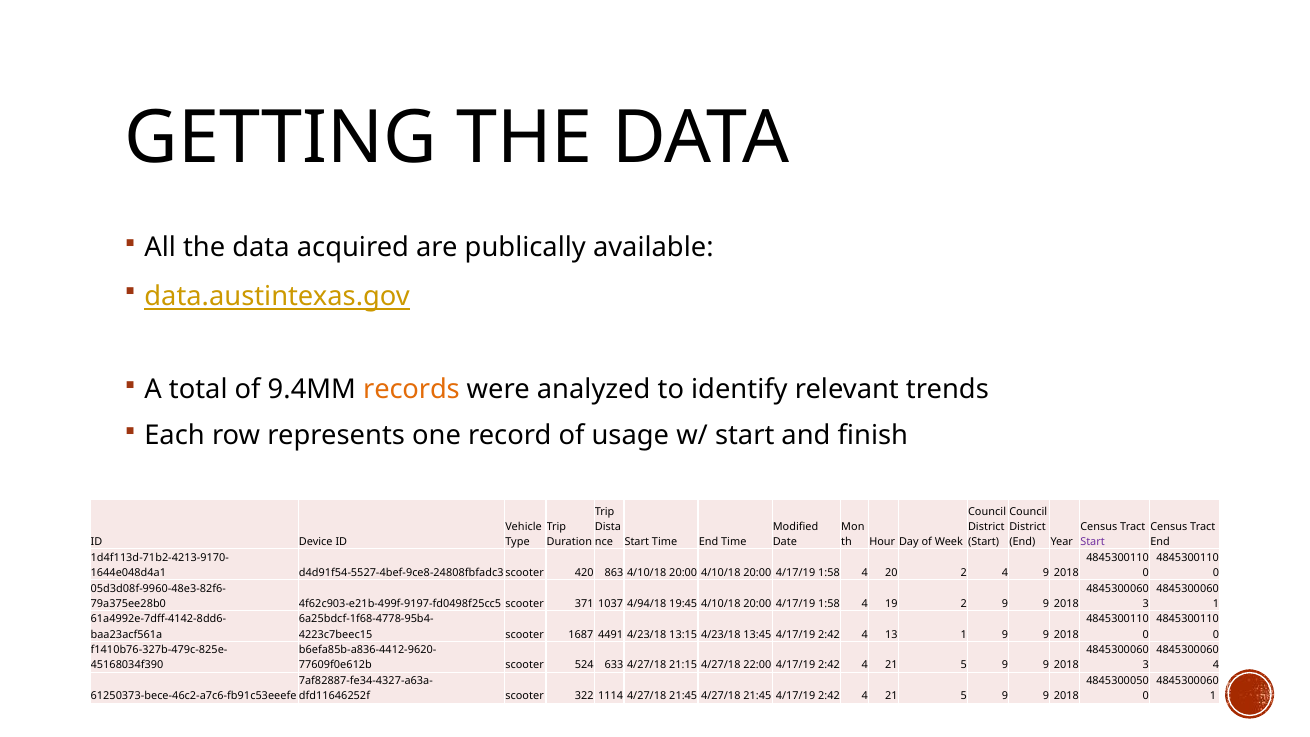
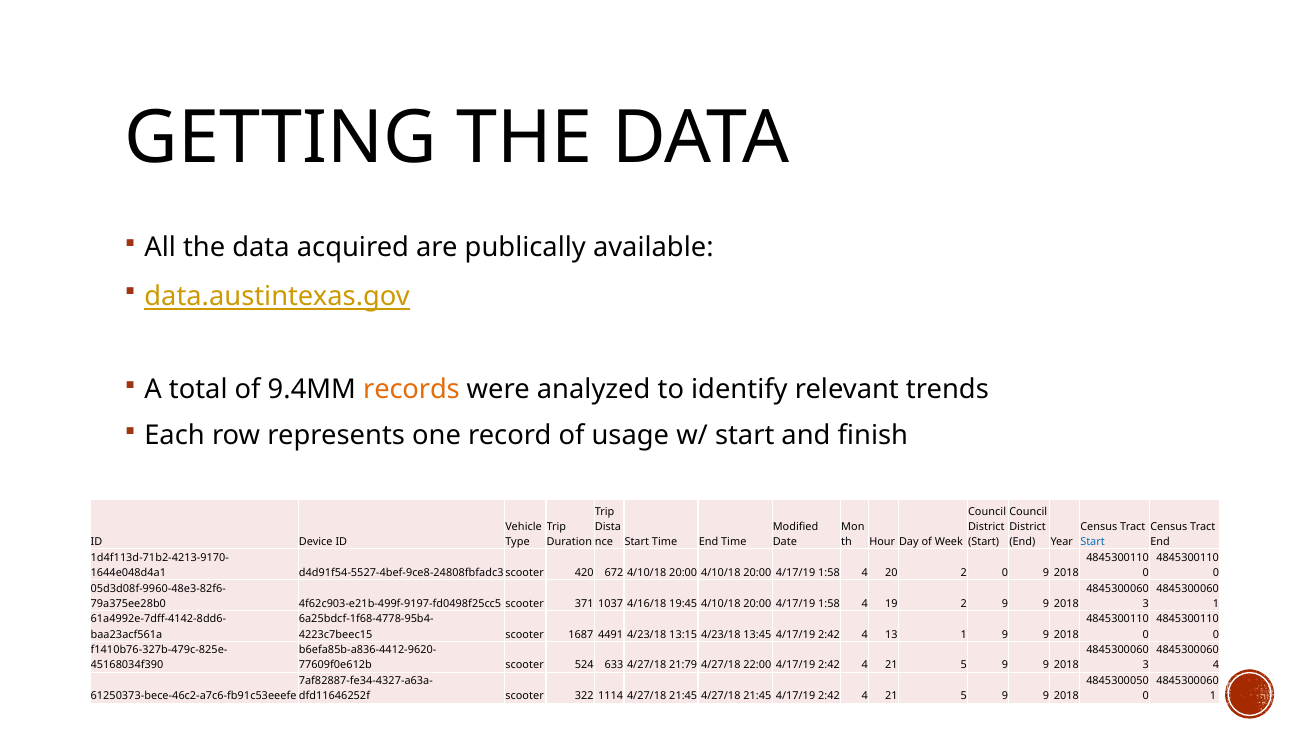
Start at (1093, 542) colour: purple -> blue
863: 863 -> 672
2 4: 4 -> 0
4/94/18: 4/94/18 -> 4/16/18
21:15: 21:15 -> 21:79
